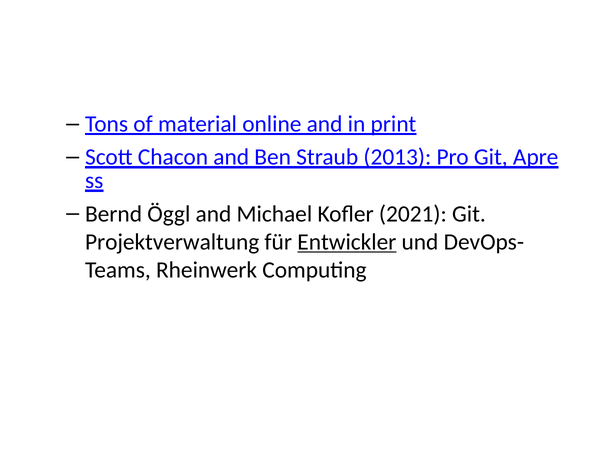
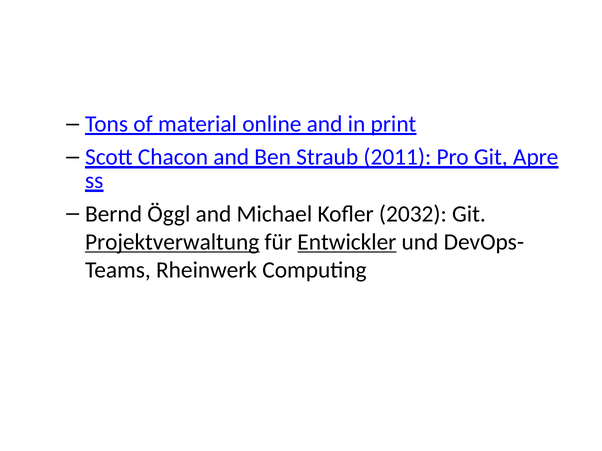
2013: 2013 -> 2011
2021: 2021 -> 2032
Projektverwaltung underline: none -> present
